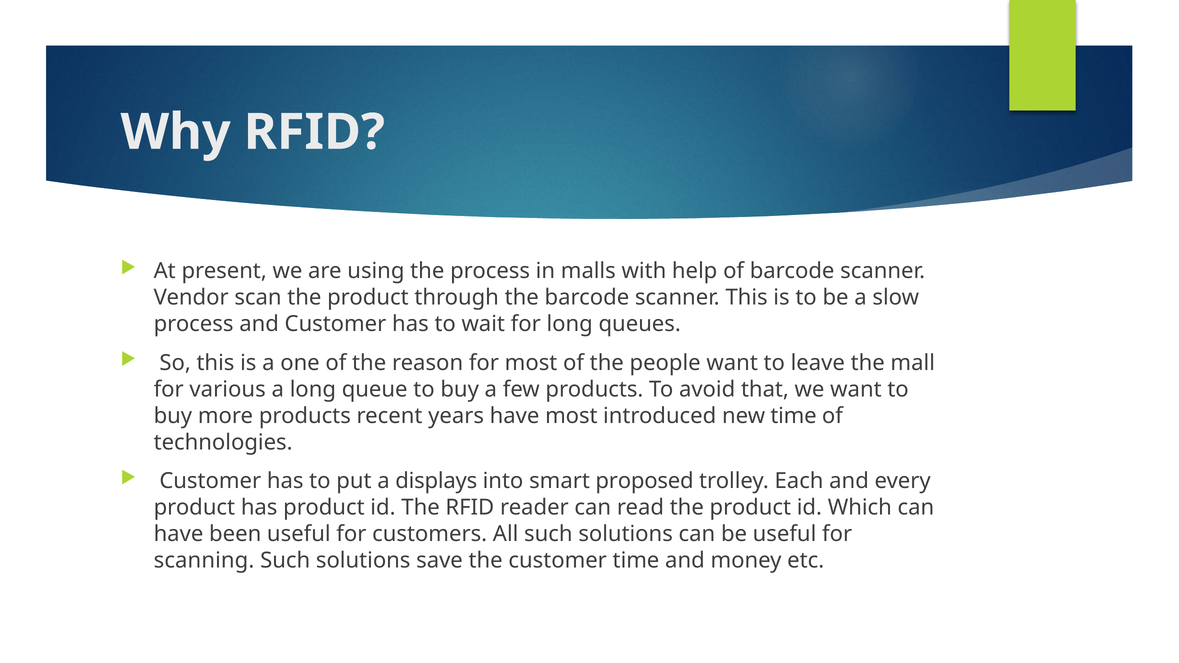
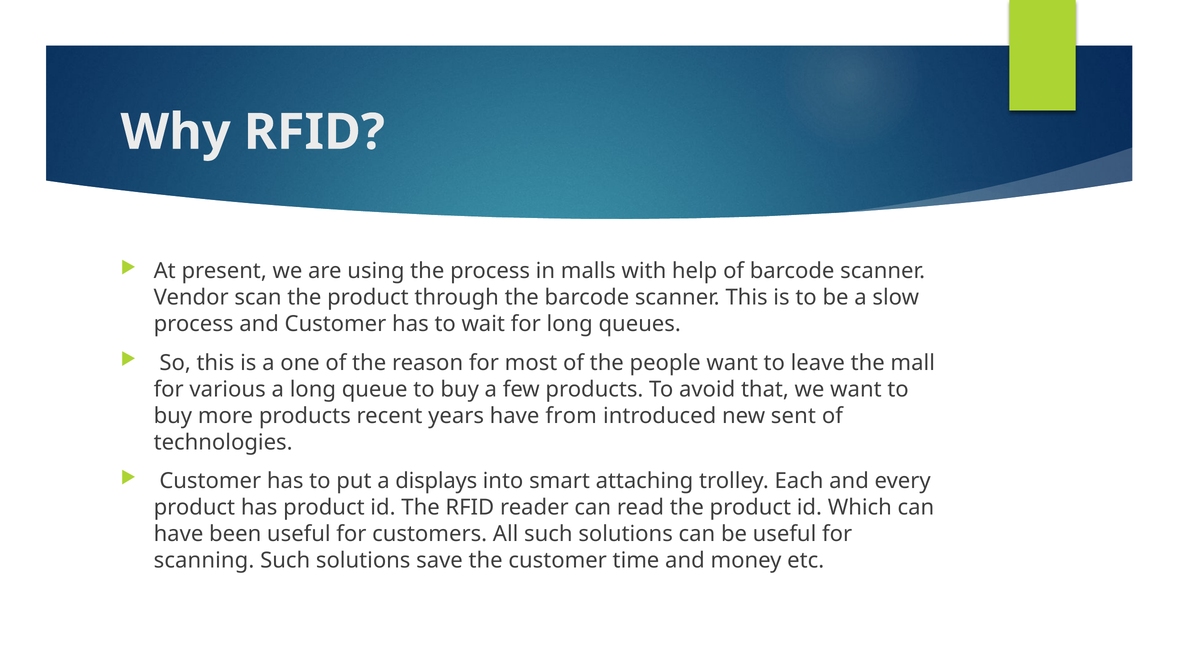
have most: most -> from
new time: time -> sent
proposed: proposed -> attaching
